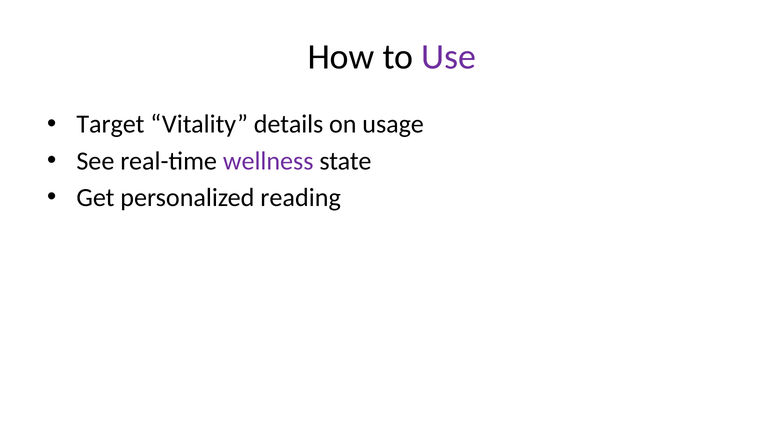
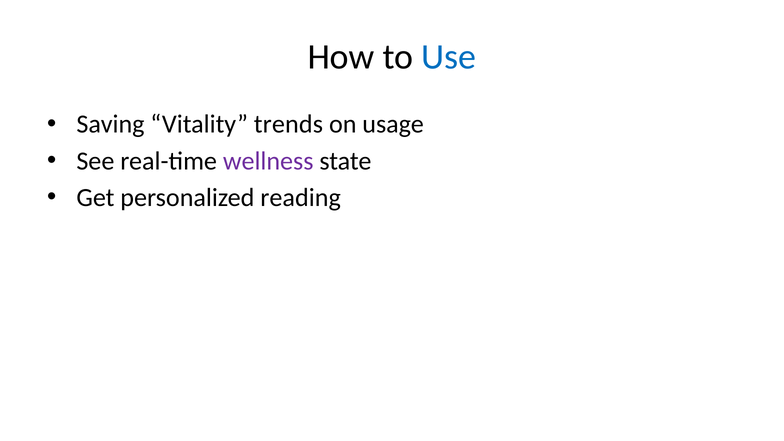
Use colour: purple -> blue
Target: Target -> Saving
details: details -> trends
